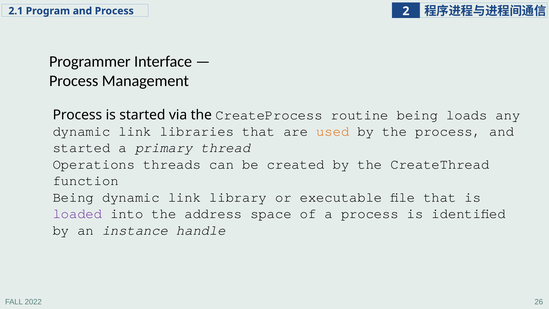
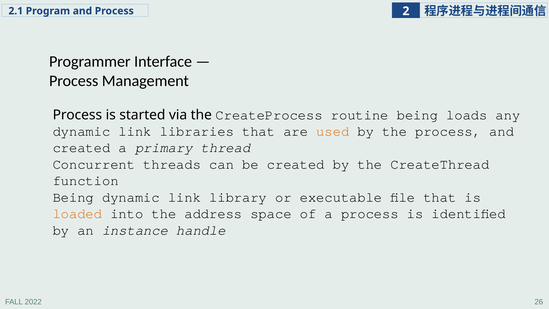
started at (82, 148): started -> created
Operations: Operations -> Concurrent
loaded colour: purple -> orange
